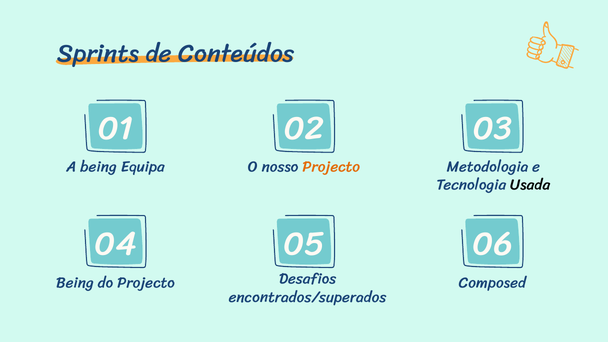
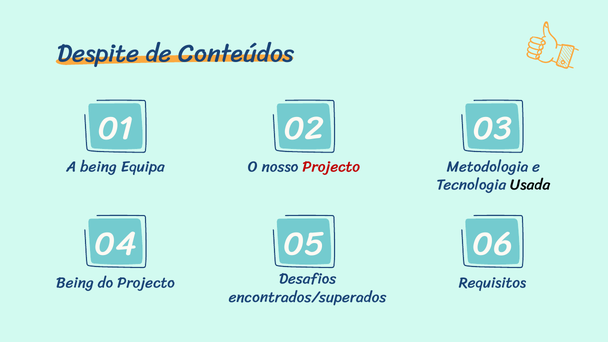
Sprints: Sprints -> Despite
Projecto at (331, 167) colour: orange -> red
Composed: Composed -> Requisitos
